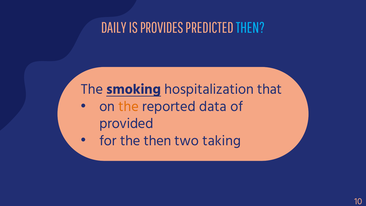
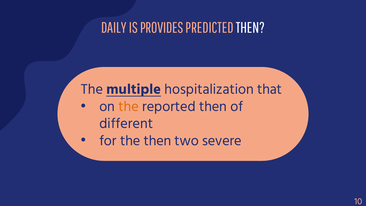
THEN at (250, 28) colour: light blue -> white
smoking: smoking -> multiple
reported data: data -> then
provided: provided -> different
taking: taking -> severe
